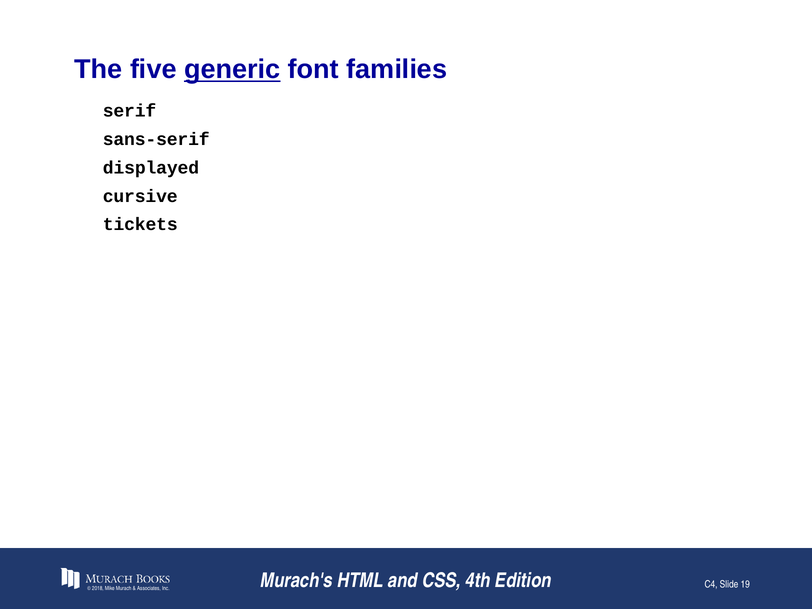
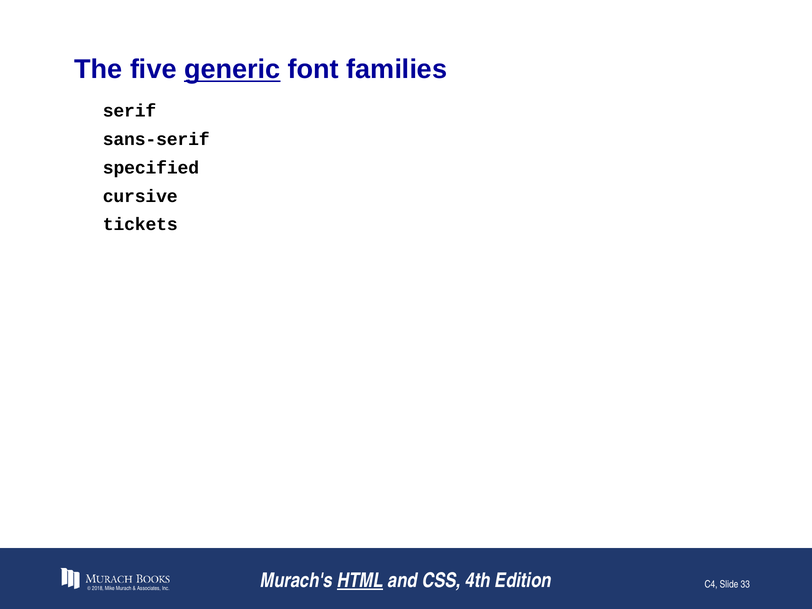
displayed: displayed -> specified
HTML underline: none -> present
19: 19 -> 33
